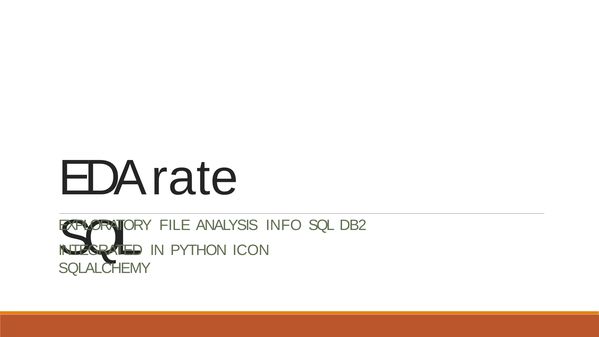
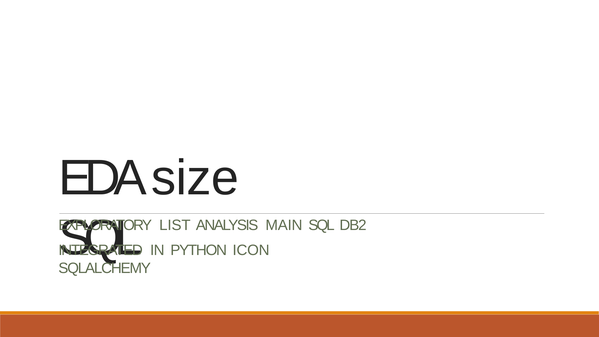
rate: rate -> size
FILE: FILE -> LIST
INFO: INFO -> MAIN
